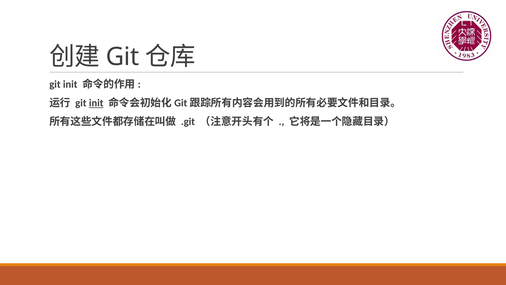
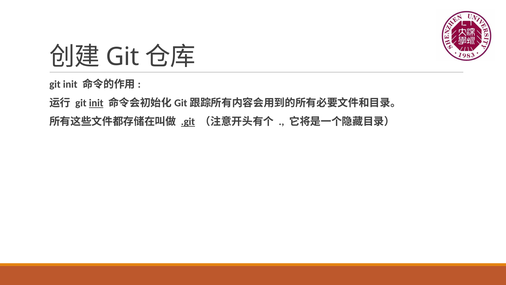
.git underline: none -> present
